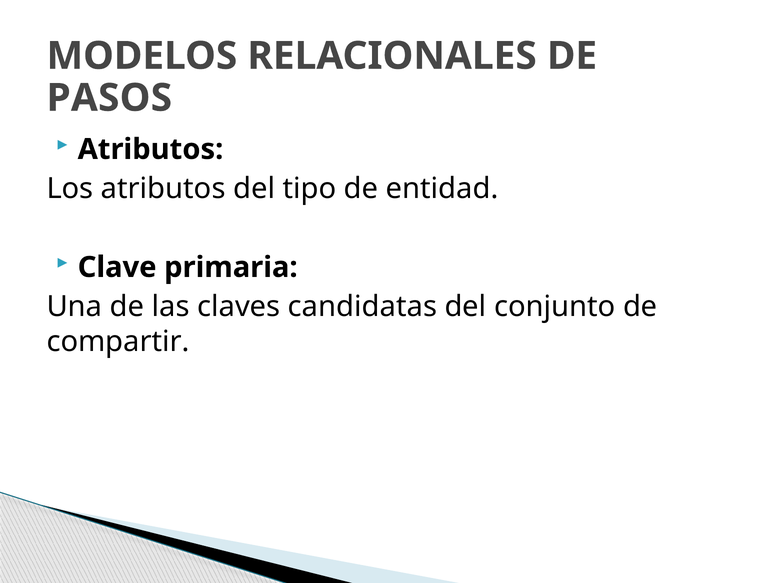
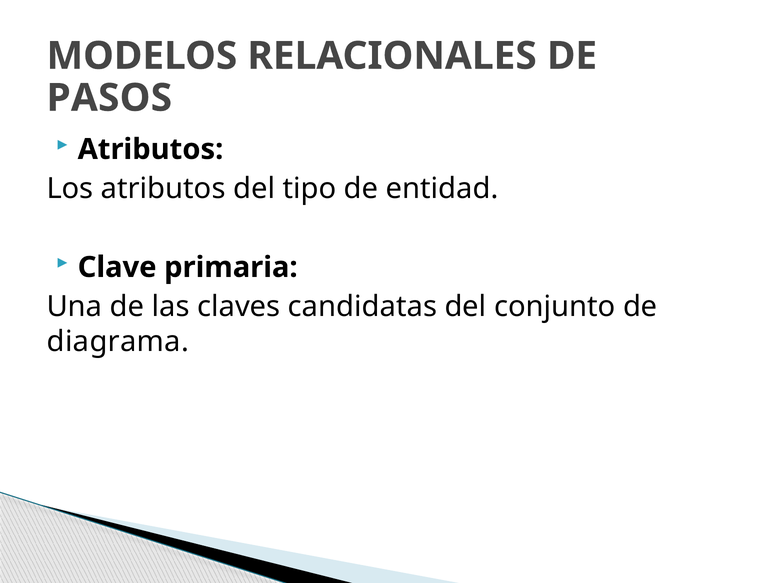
compartir: compartir -> diagrama
